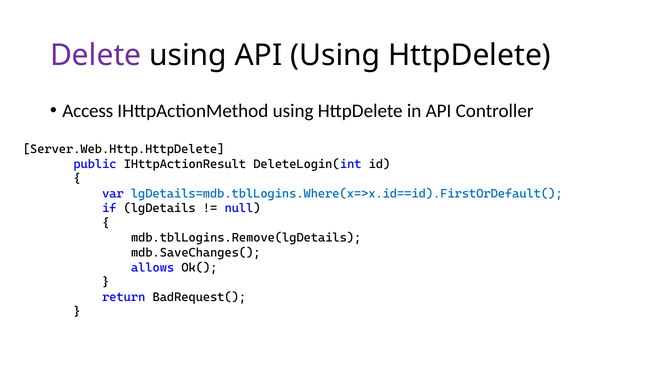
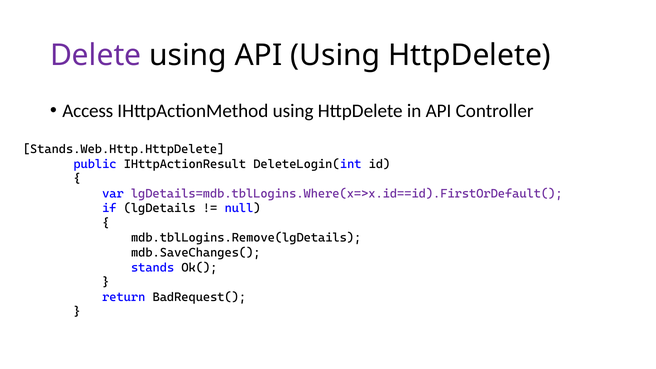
Server.Web.Http.HttpDelete: Server.Web.Http.HttpDelete -> Stands.Web.Http.HttpDelete
lgDetails=mdb.tblLogins.Where(x=>x.id==id).FirstOrDefault( colour: blue -> purple
allows: allows -> stands
